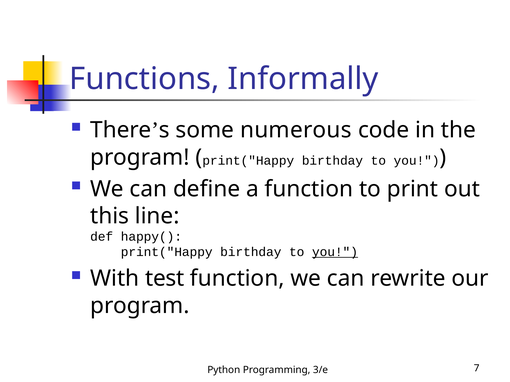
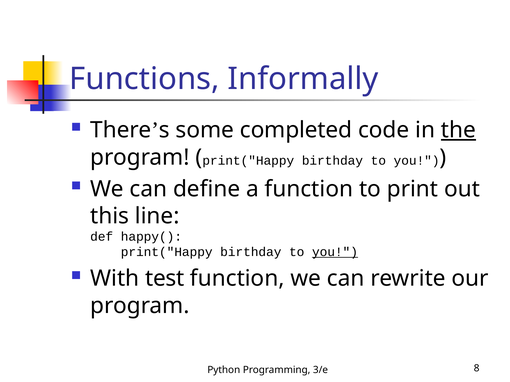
numerous: numerous -> completed
the underline: none -> present
7: 7 -> 8
